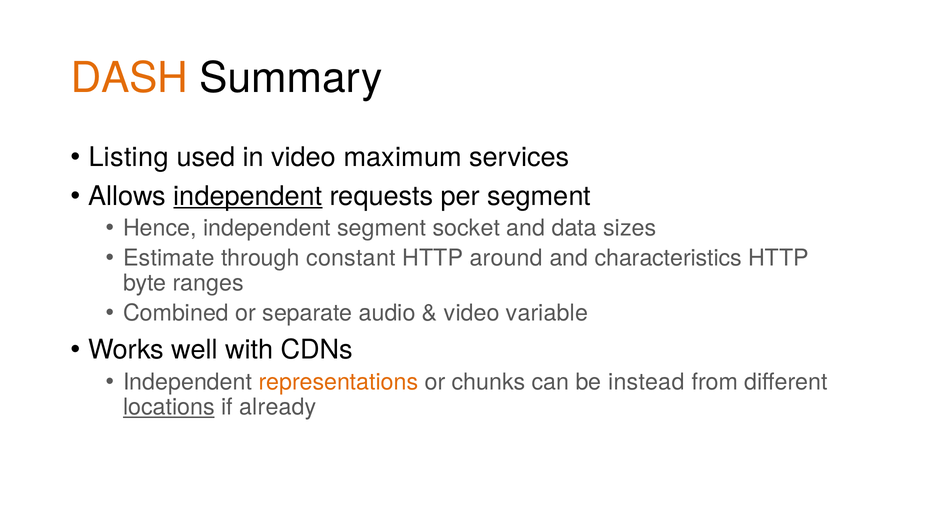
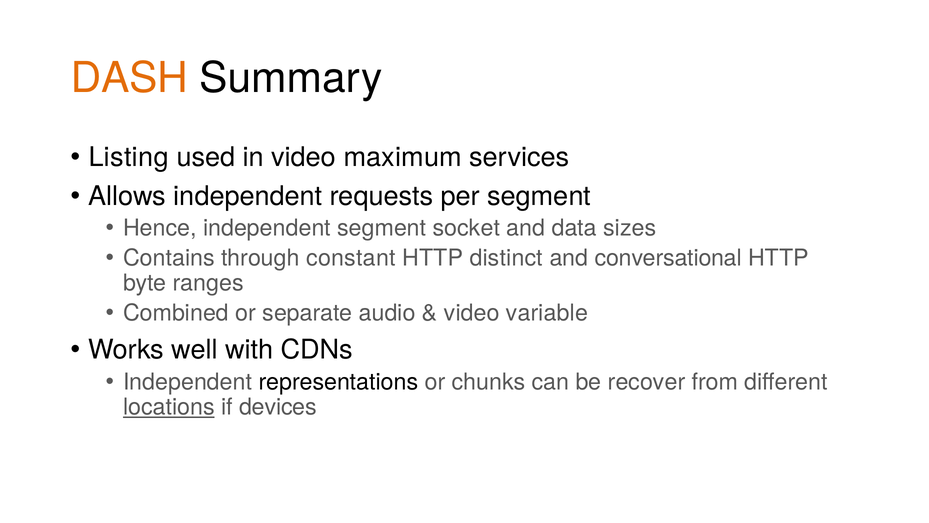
independent at (248, 196) underline: present -> none
Estimate: Estimate -> Contains
around: around -> distinct
characteristics: characteristics -> conversational
representations colour: orange -> black
instead: instead -> recover
already: already -> devices
